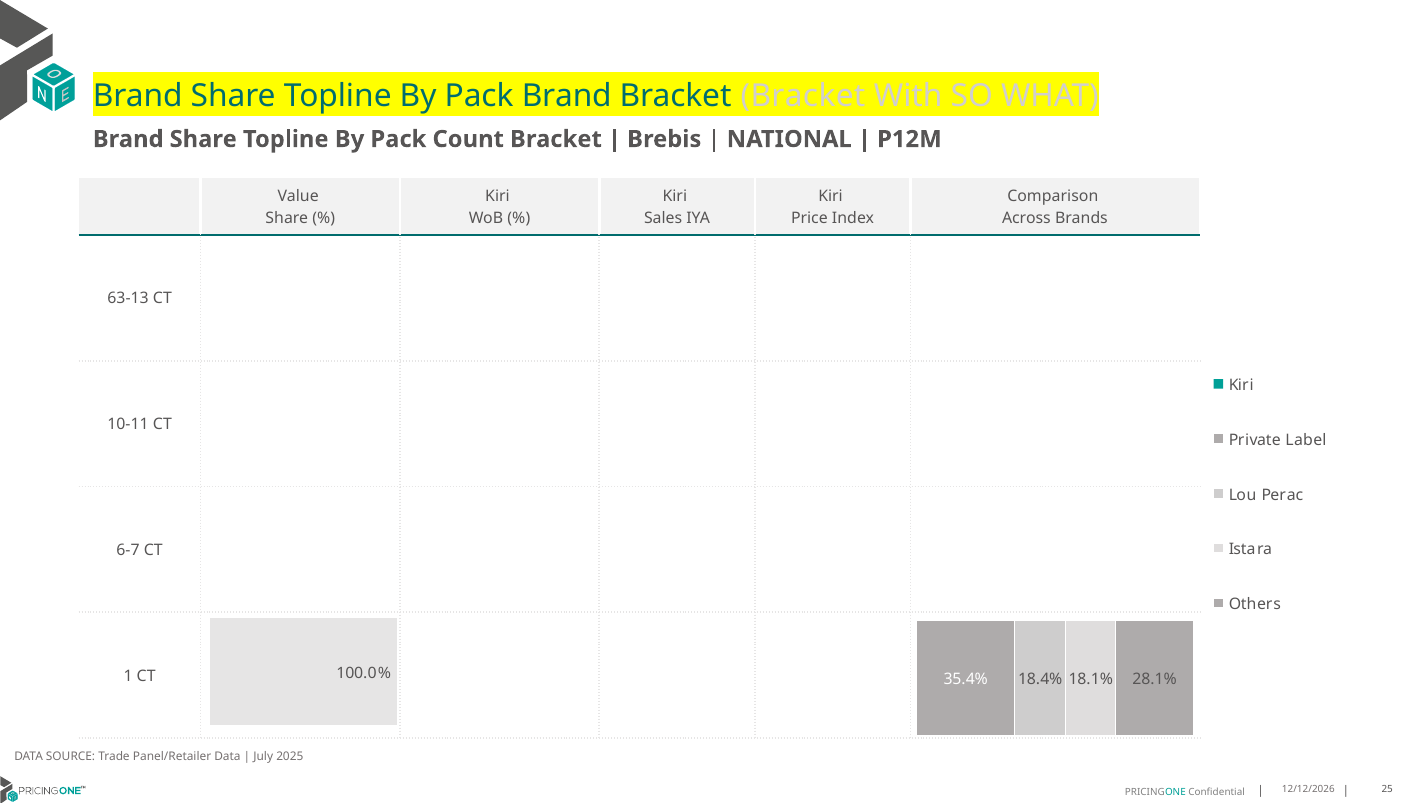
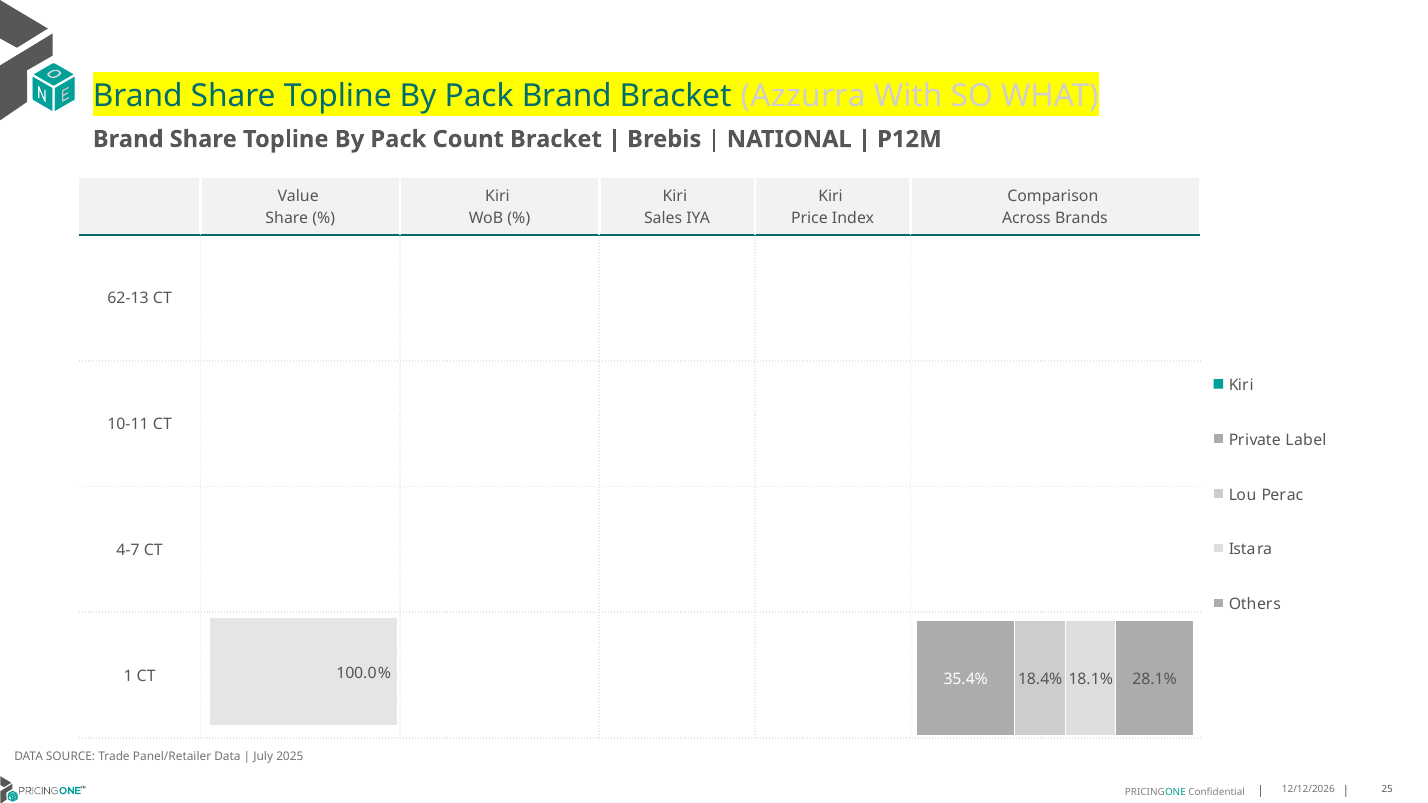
Bracket Bracket: Bracket -> Azzurra
63-13: 63-13 -> 62-13
6-7: 6-7 -> 4-7
